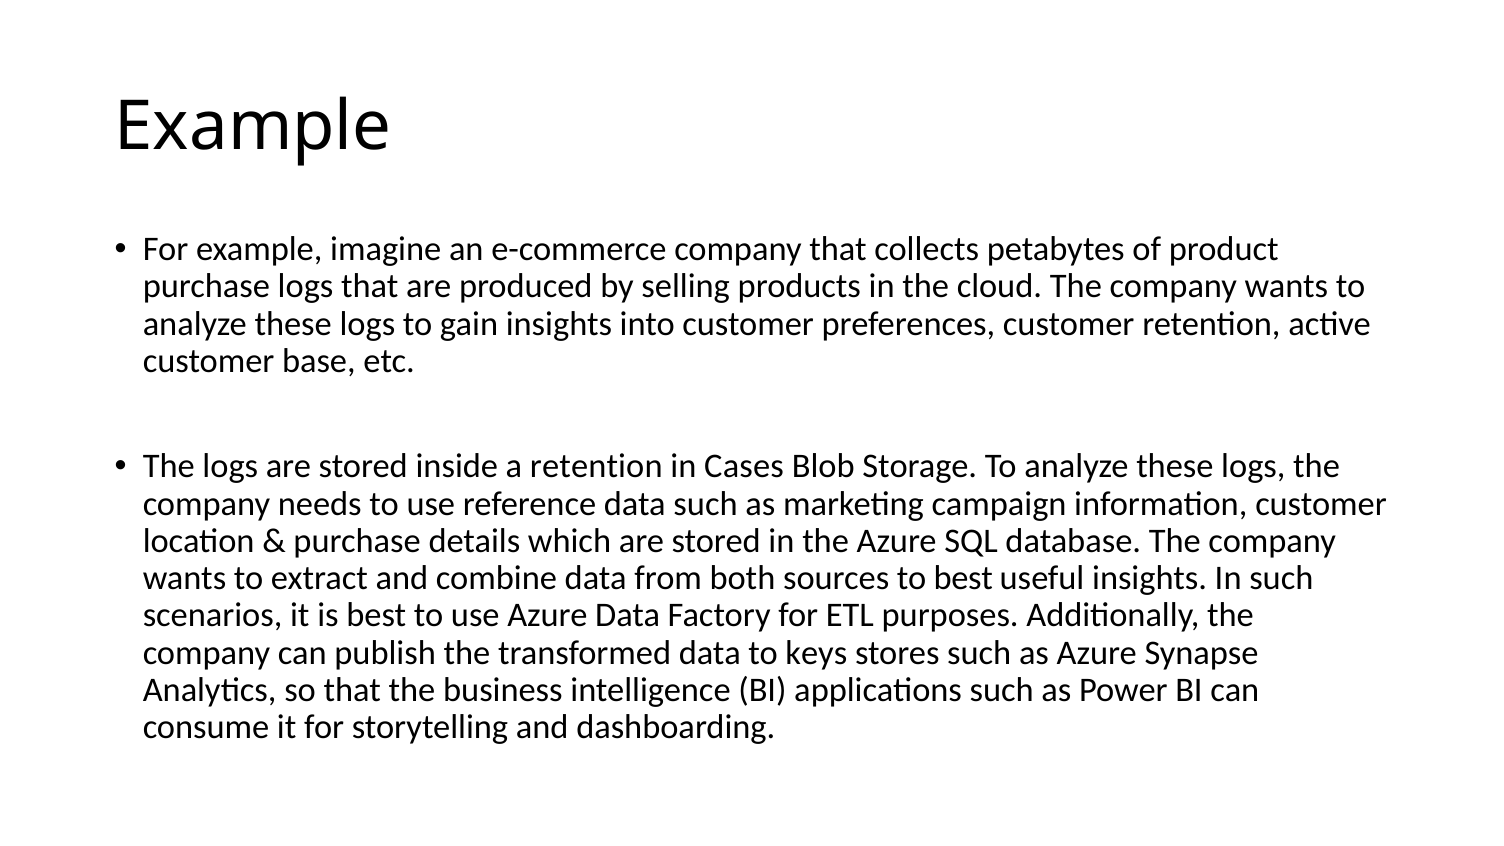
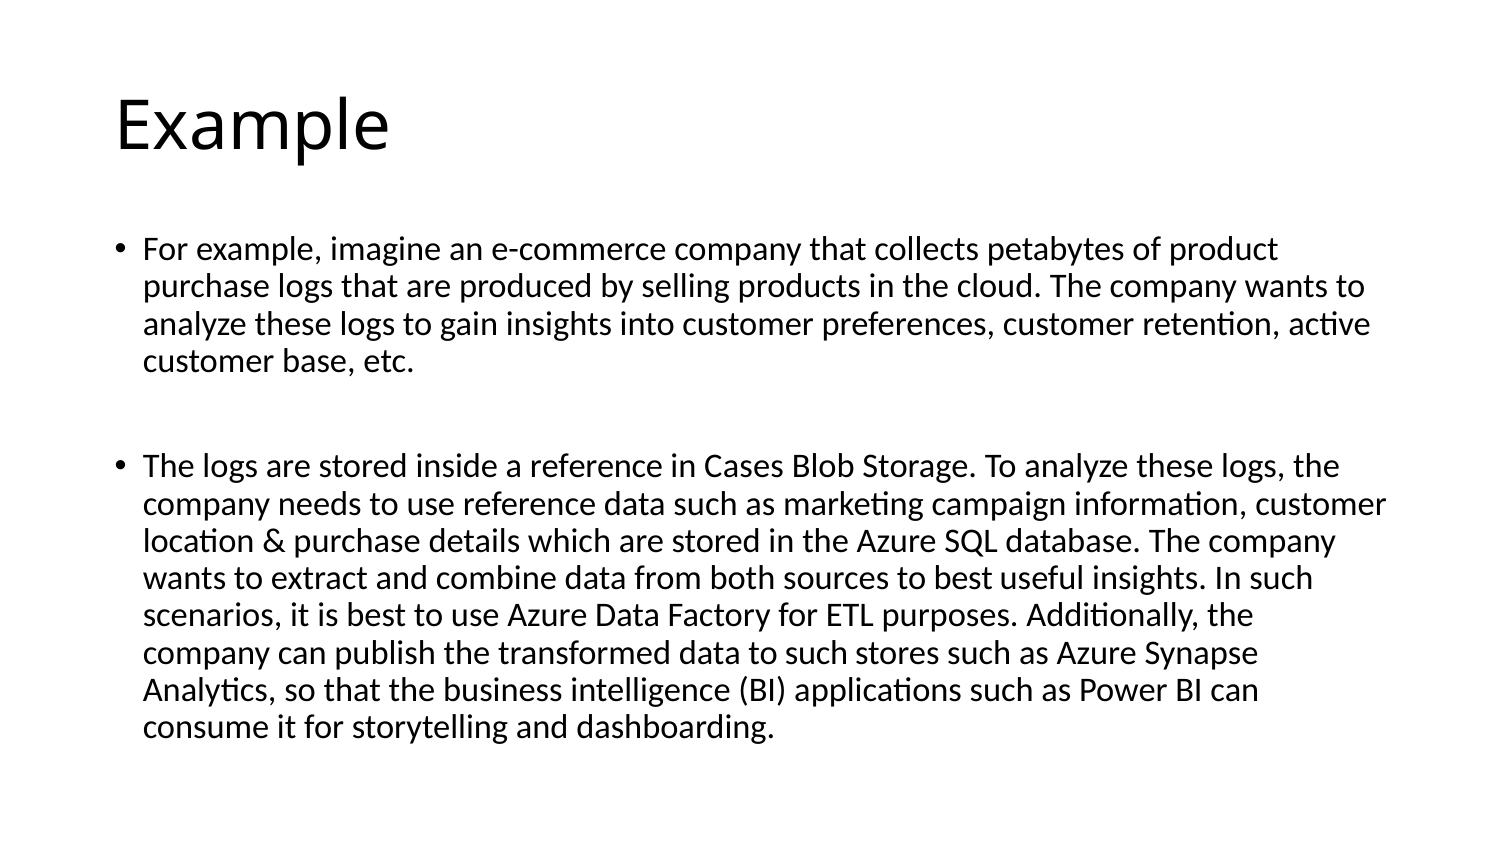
a retention: retention -> reference
to keys: keys -> such
